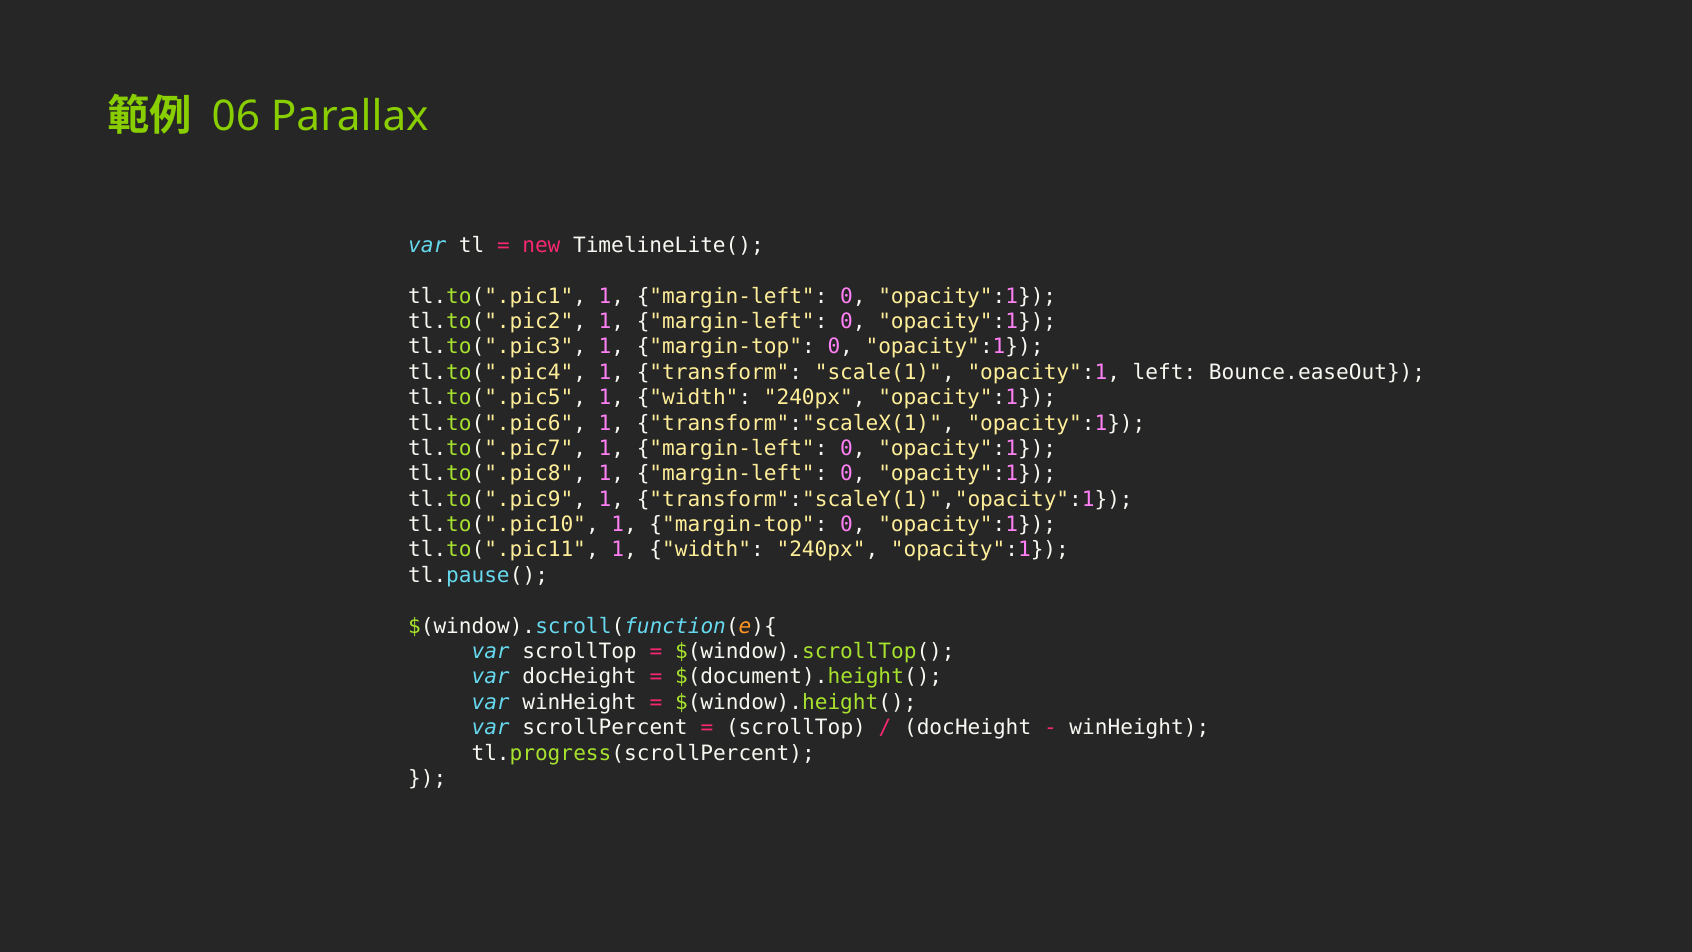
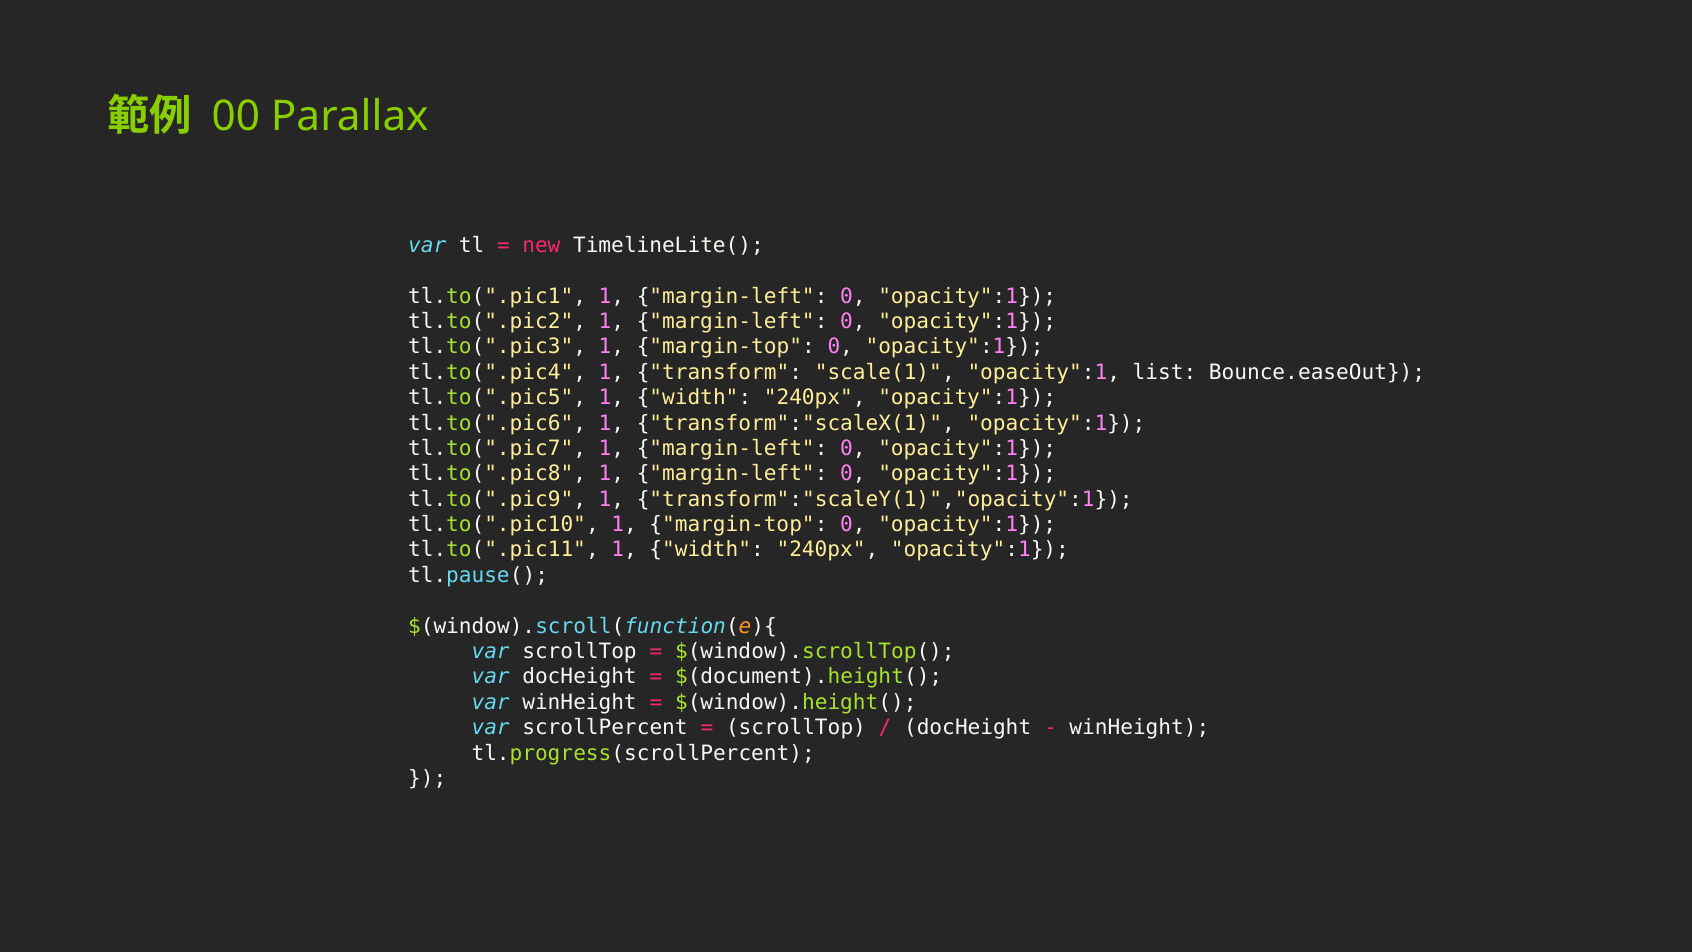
06: 06 -> 00
left: left -> list
